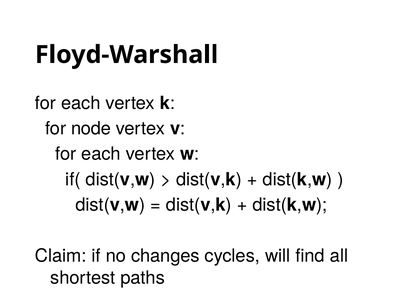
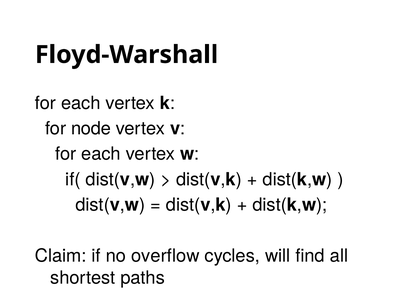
changes: changes -> overflow
